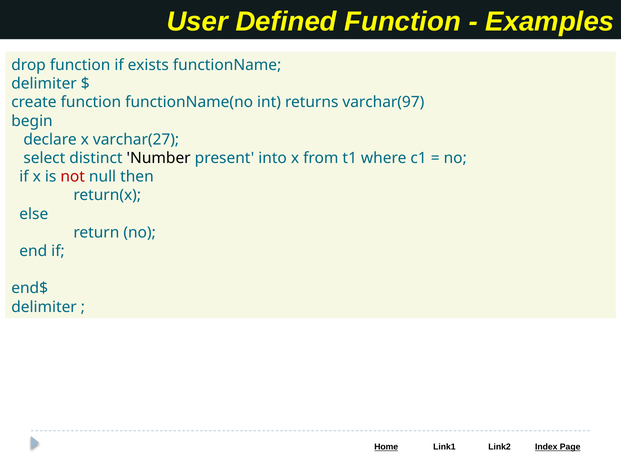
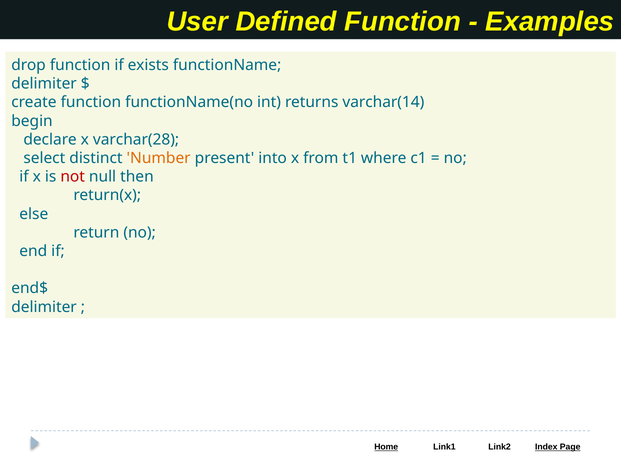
varchar(97: varchar(97 -> varchar(14
varchar(27: varchar(27 -> varchar(28
Number colour: black -> orange
